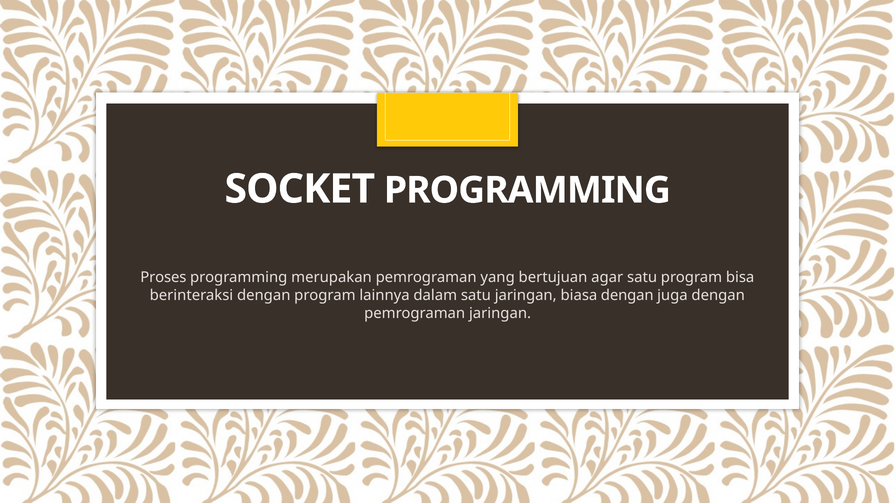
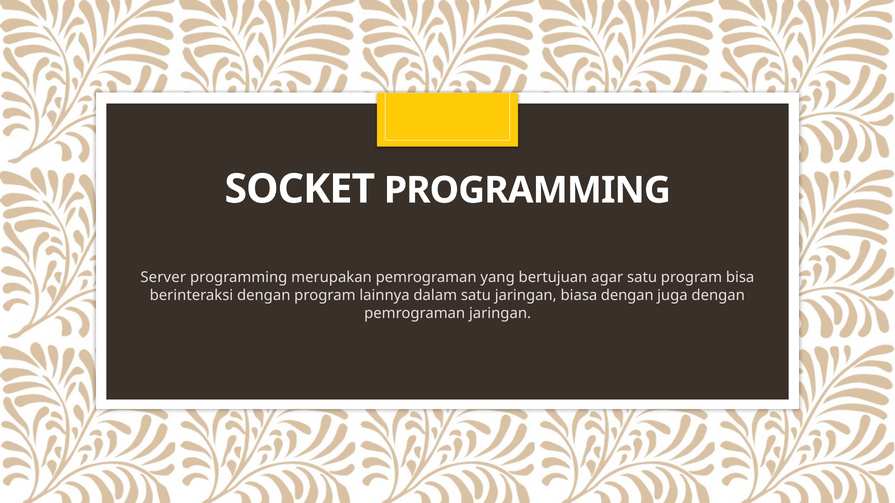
Proses: Proses -> Server
